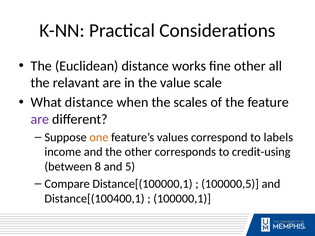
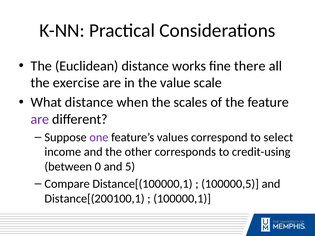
fine other: other -> there
relavant: relavant -> exercise
one colour: orange -> purple
labels: labels -> select
8: 8 -> 0
Distance[(100400,1: Distance[(100400,1 -> Distance[(200100,1
